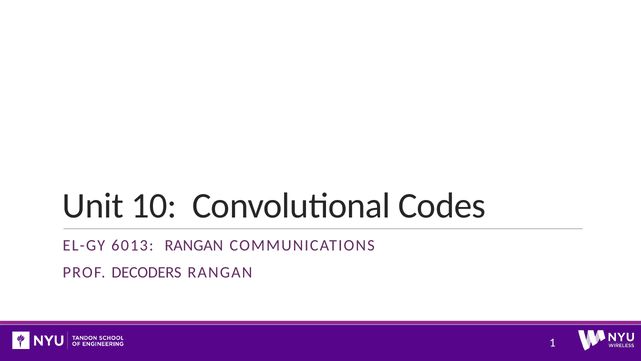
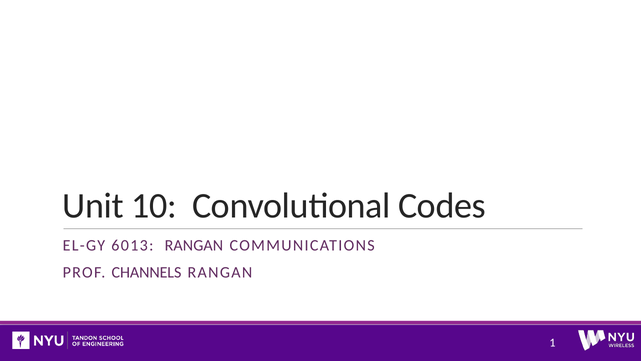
DECODERS: DECODERS -> CHANNELS
